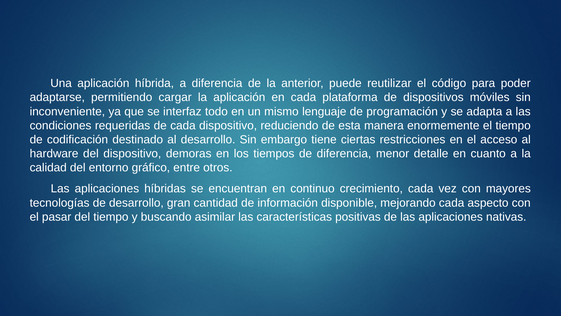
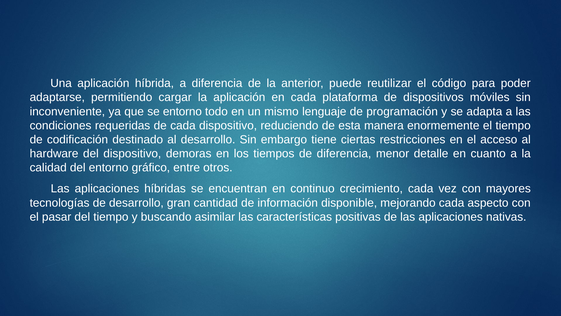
se interfaz: interfaz -> entorno
